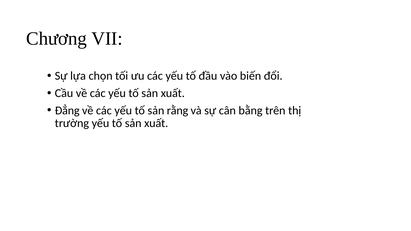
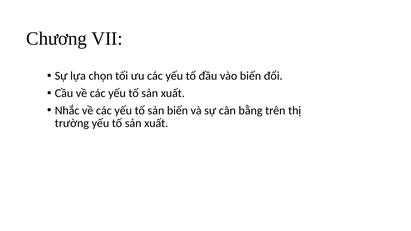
Đẳng: Đẳng -> Nhắc
sản rằng: rằng -> biến
